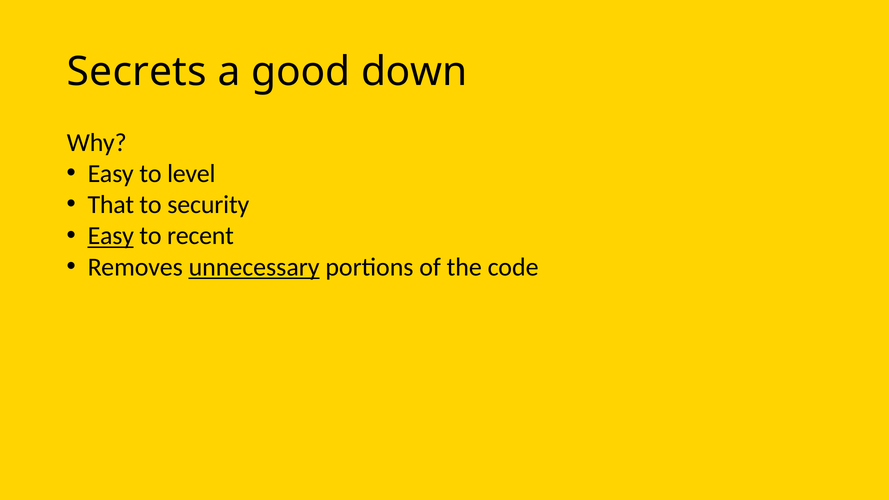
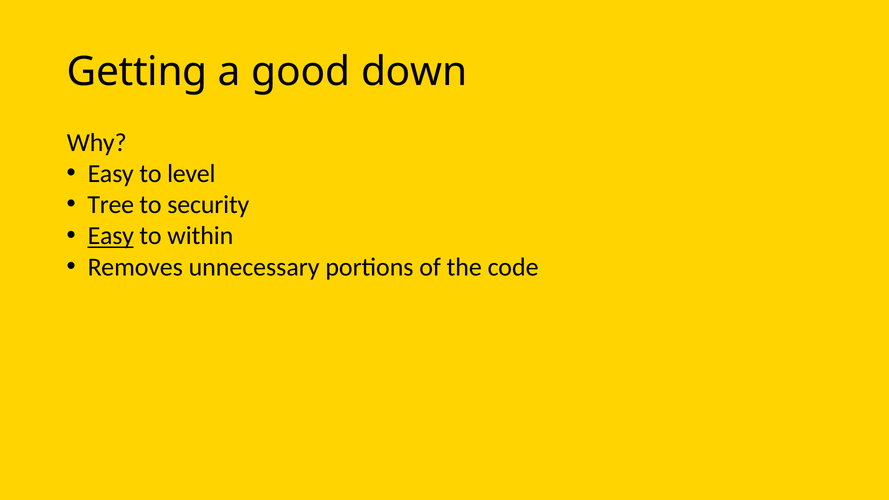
Secrets: Secrets -> Getting
That: That -> Tree
recent: recent -> within
unnecessary underline: present -> none
